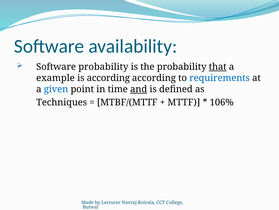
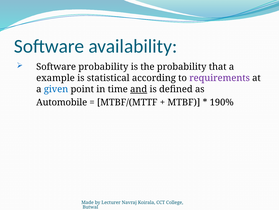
that underline: present -> none
is according: according -> statistical
requirements colour: blue -> purple
Techniques: Techniques -> Automobile
MTTF: MTTF -> MTBF
106%: 106% -> 190%
